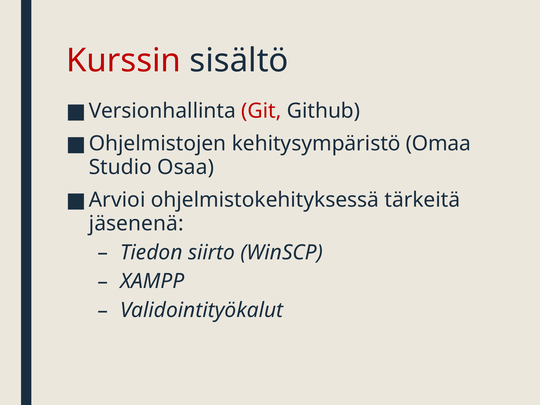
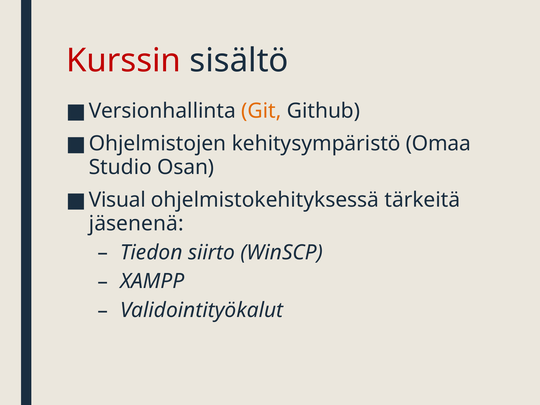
Git colour: red -> orange
Osaa: Osaa -> Osan
Arvioi: Arvioi -> Visual
